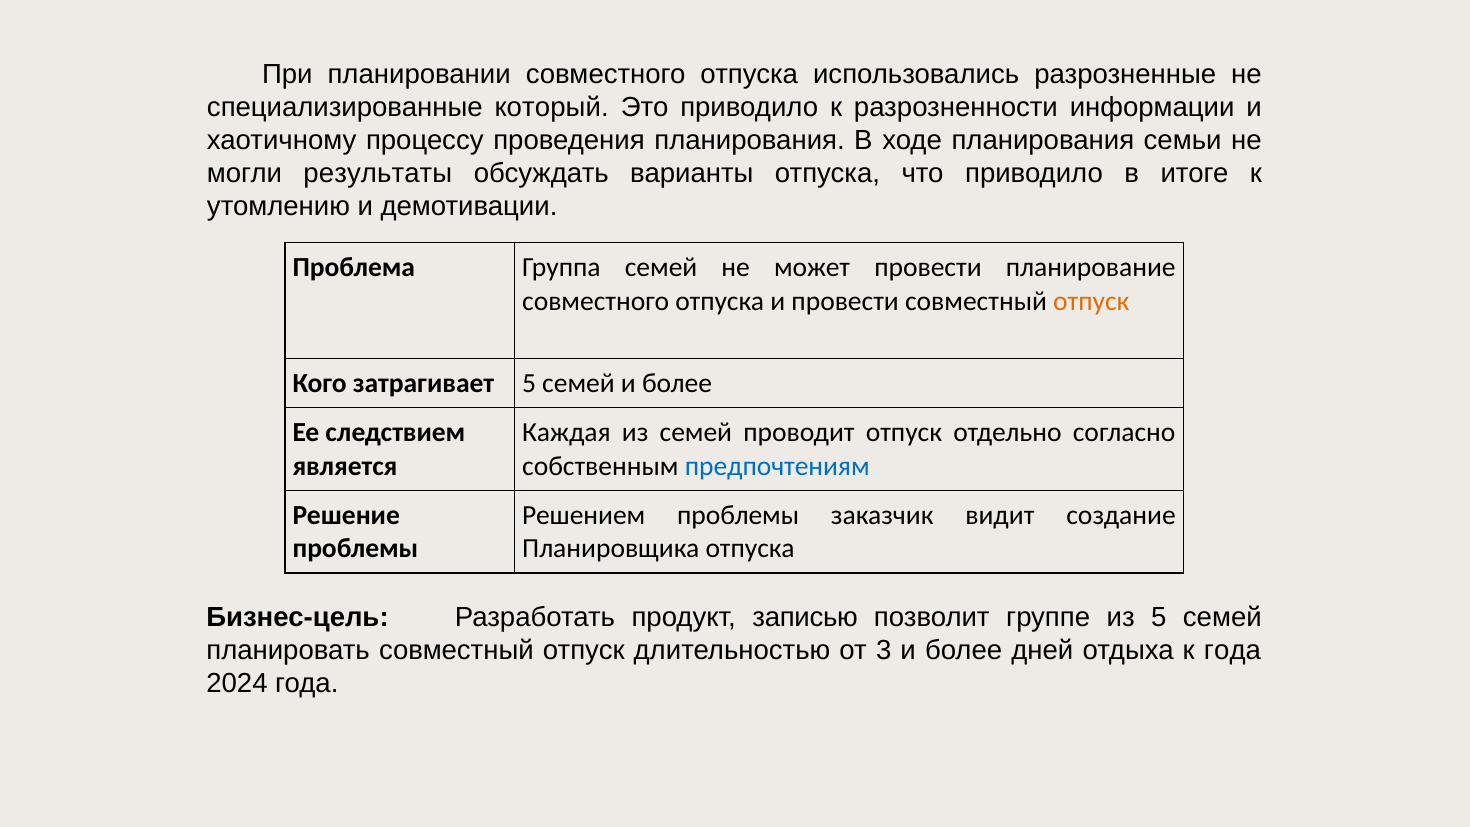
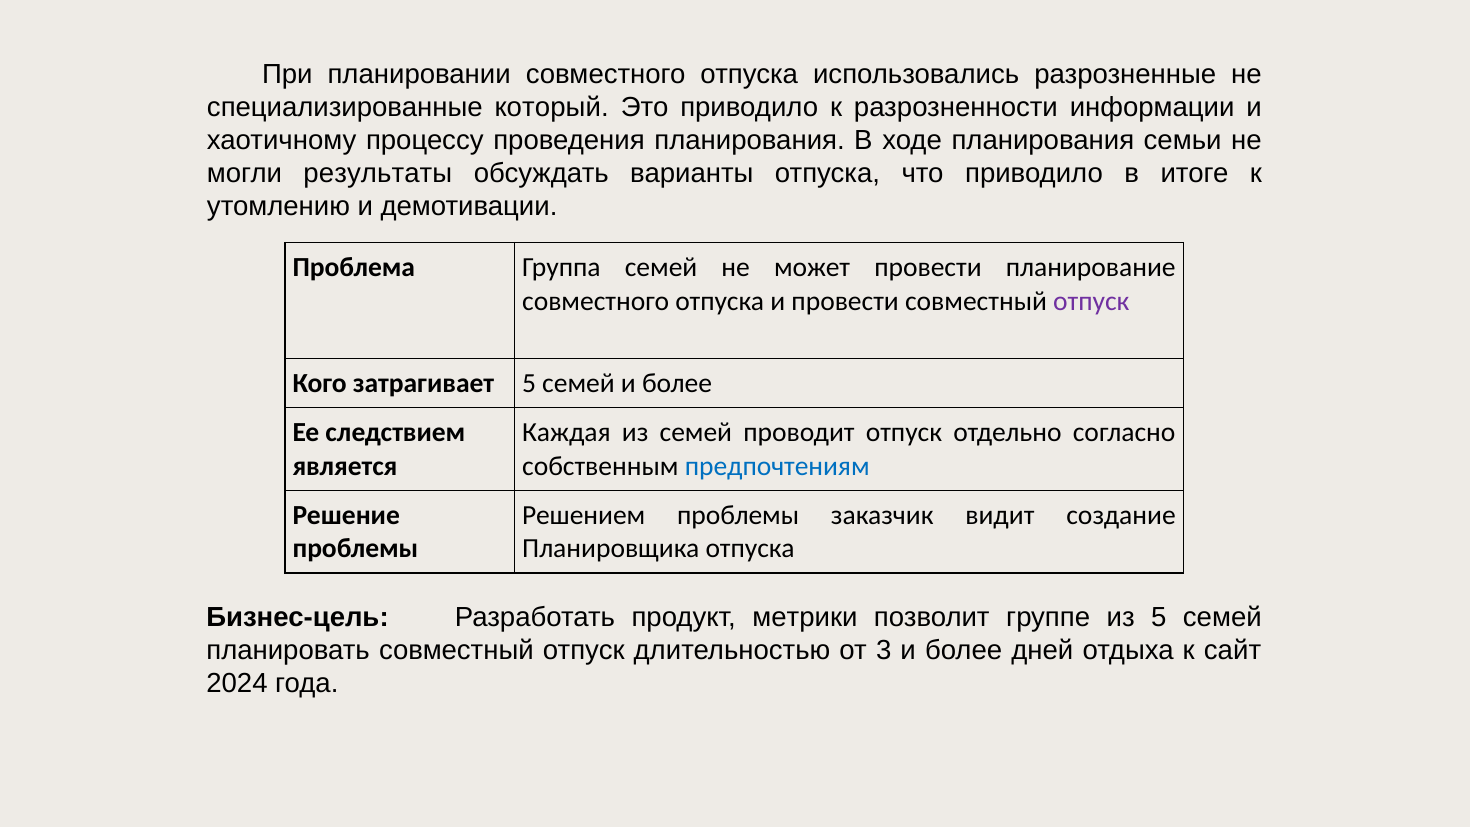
отпуск at (1091, 301) colour: orange -> purple
записью: записью -> метрики
к года: года -> сайт
